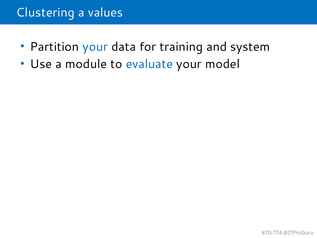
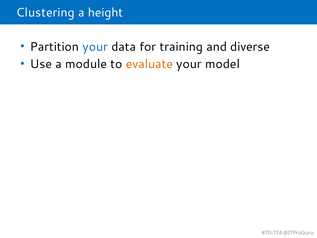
values: values -> height
system: system -> diverse
evaluate colour: blue -> orange
